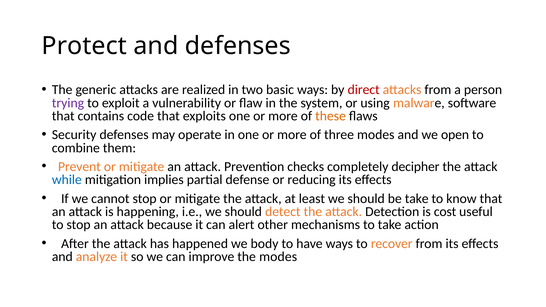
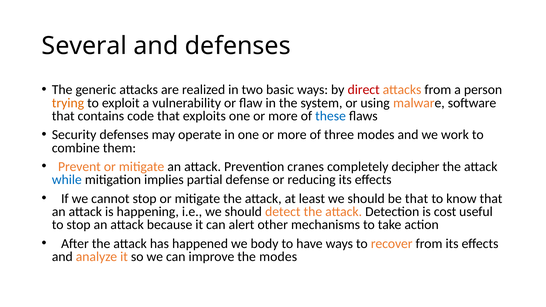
Protect: Protect -> Several
trying colour: purple -> orange
these colour: orange -> blue
open: open -> work
checks: checks -> cranes
be take: take -> that
